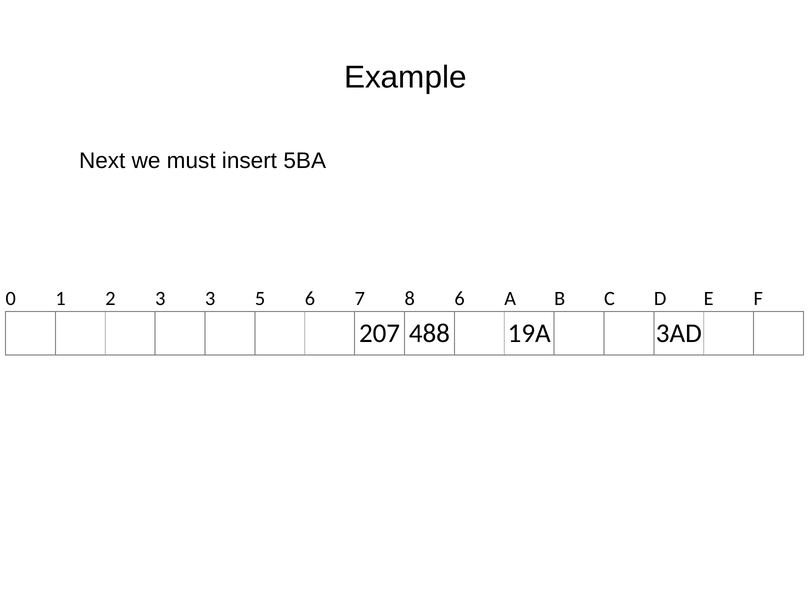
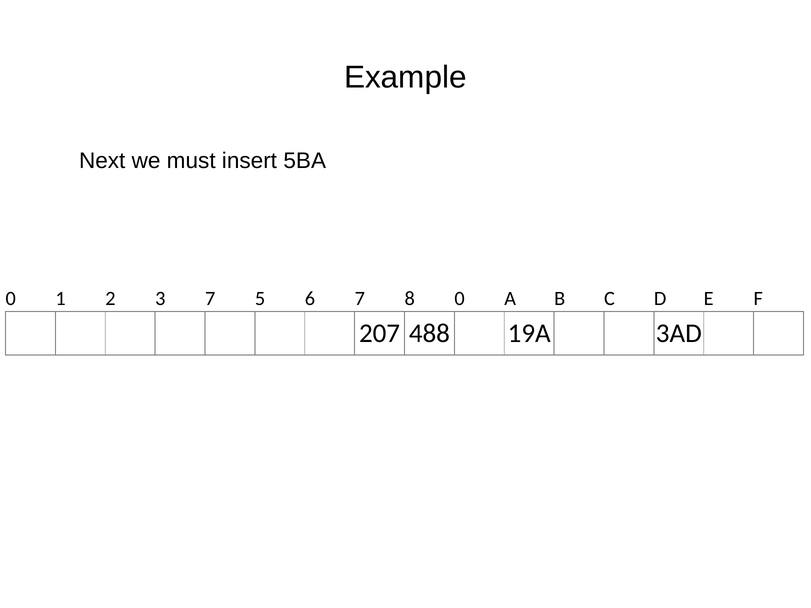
3 3: 3 -> 7
8 6: 6 -> 0
